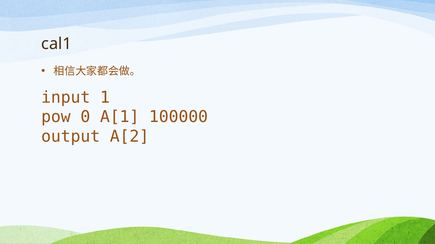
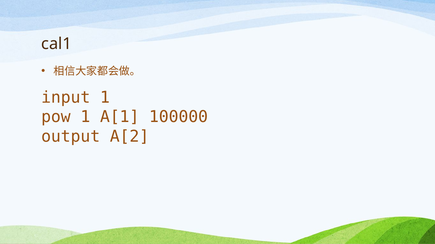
pow 0: 0 -> 1
